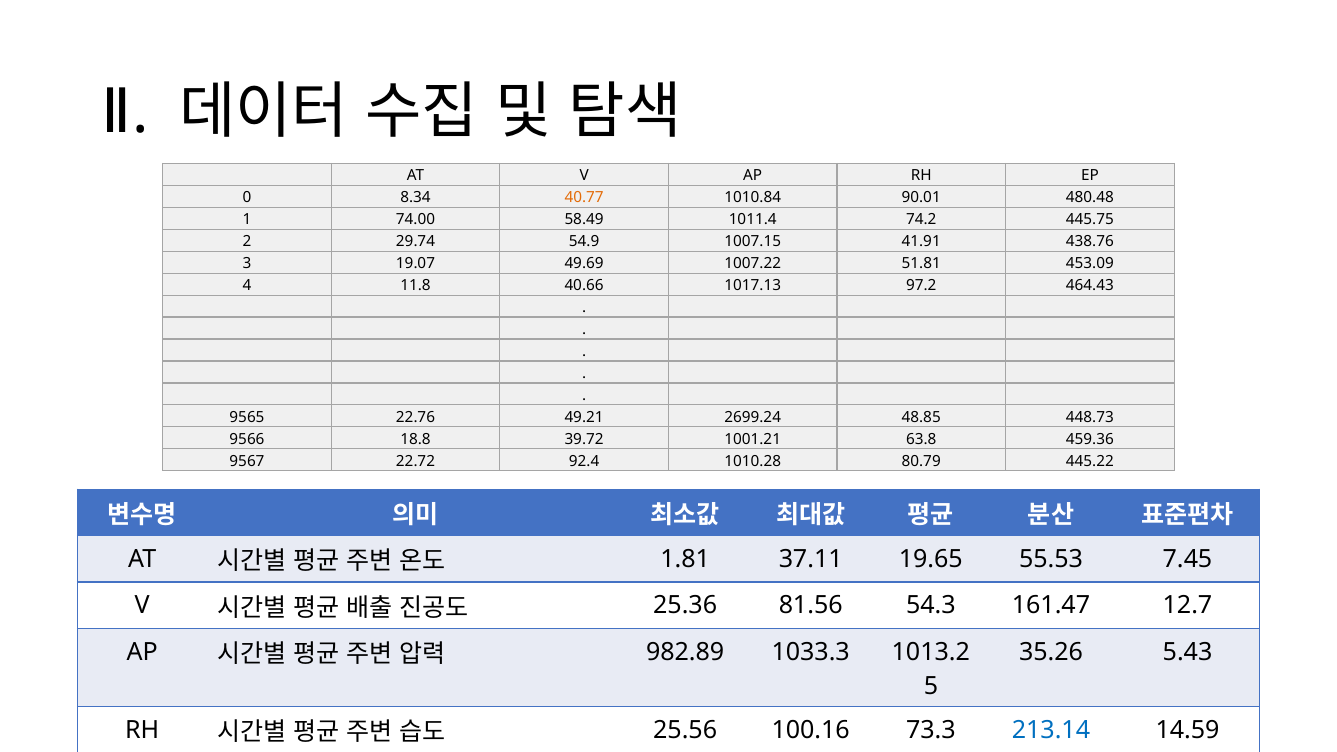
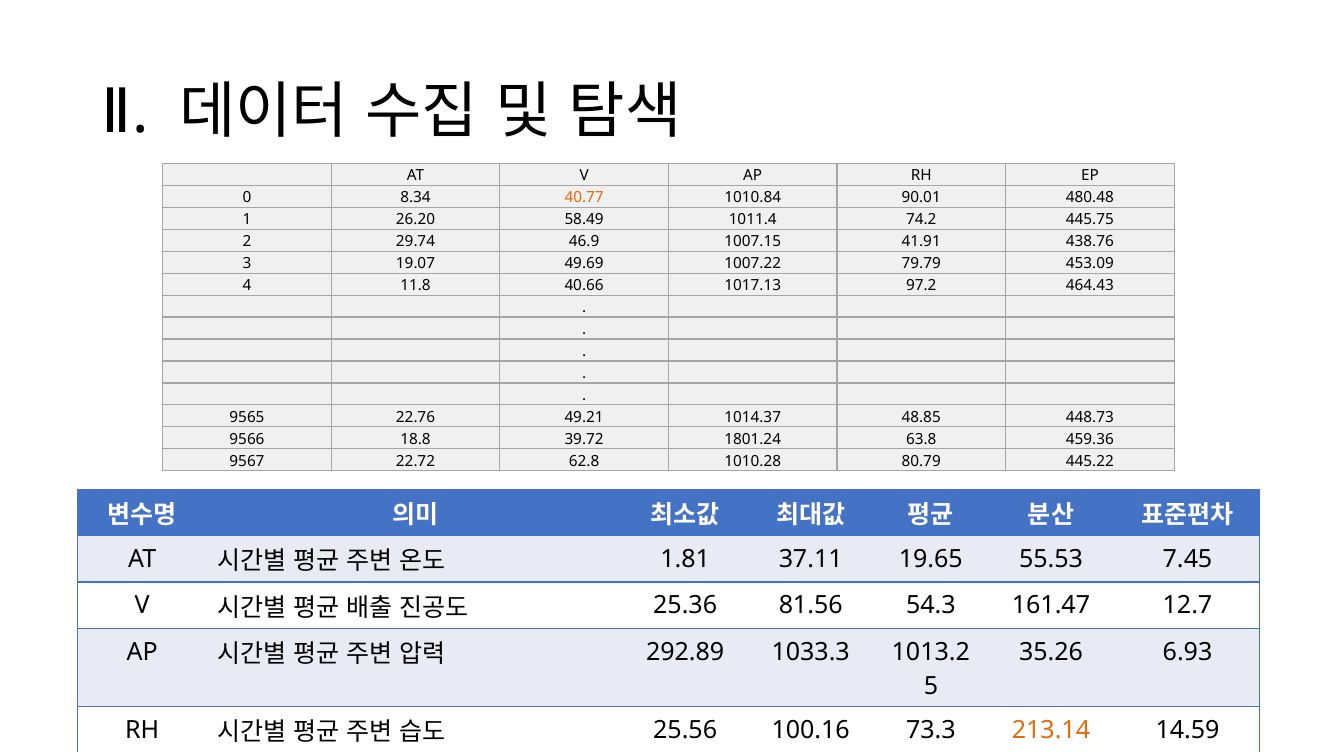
74.00: 74.00 -> 26.20
54.9: 54.9 -> 46.9
51.81: 51.81 -> 79.79
2699.24: 2699.24 -> 1014.37
1001.21: 1001.21 -> 1801.24
92.4: 92.4 -> 62.8
982.89: 982.89 -> 292.89
5.43: 5.43 -> 6.93
213.14 colour: blue -> orange
